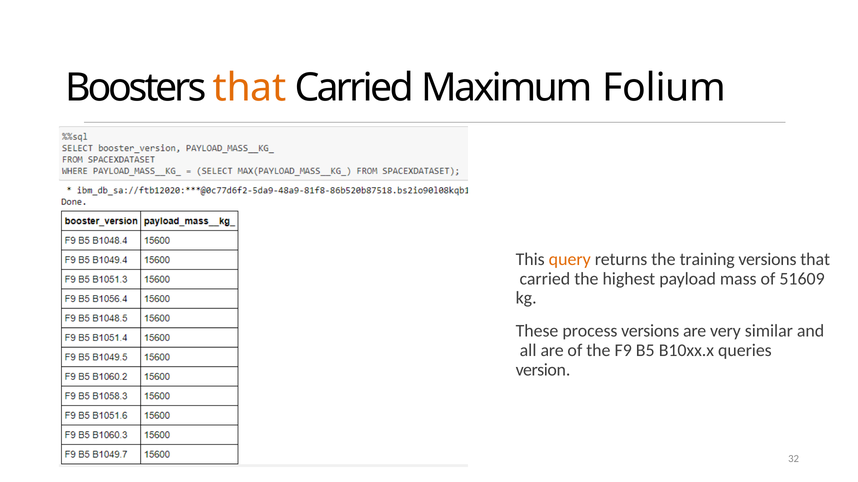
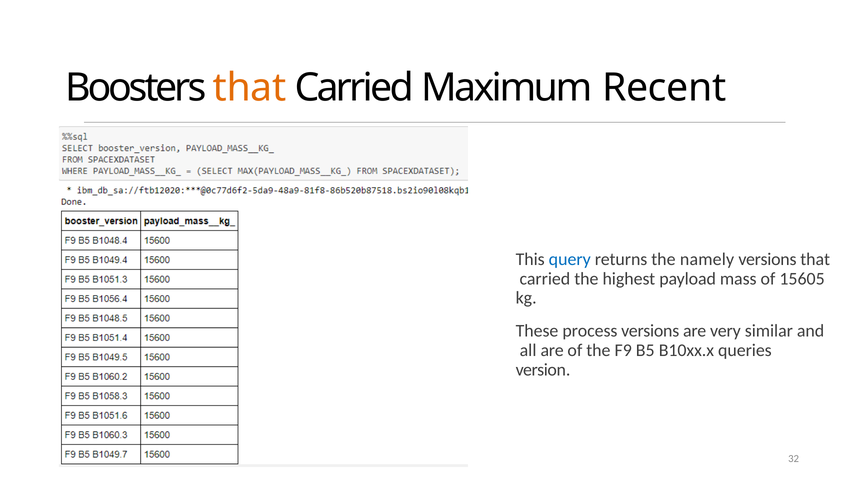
Folium: Folium -> Recent
query colour: orange -> blue
training: training -> namely
51609: 51609 -> 15605
